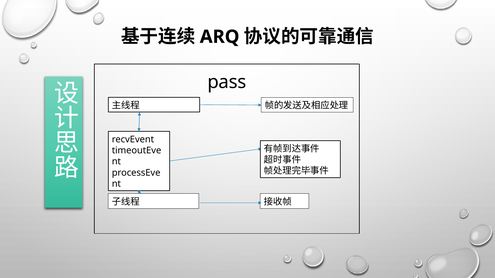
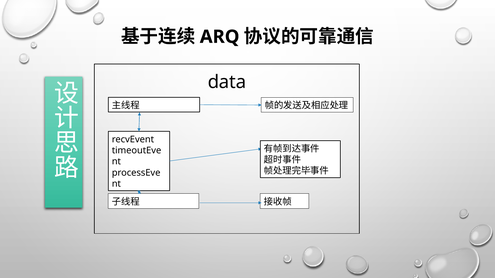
pass: pass -> data
